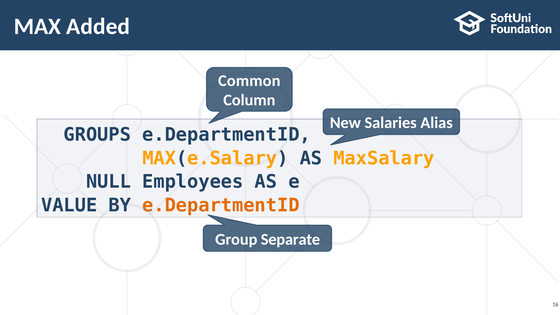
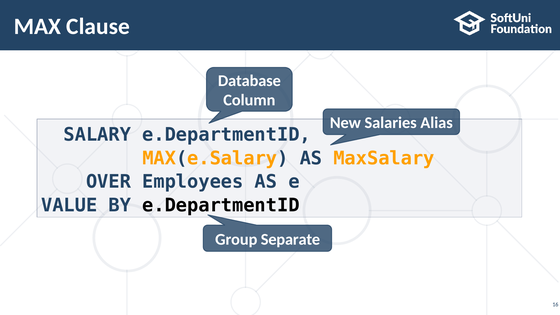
Added: Added -> Clause
Common: Common -> Database
GROUPS: GROUPS -> SALARY
NULL: NULL -> OVER
e.DepartmentID at (221, 205) colour: orange -> black
